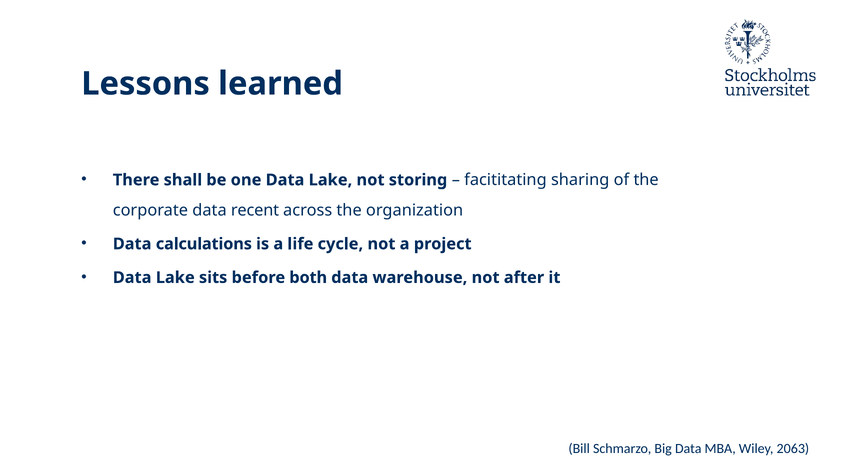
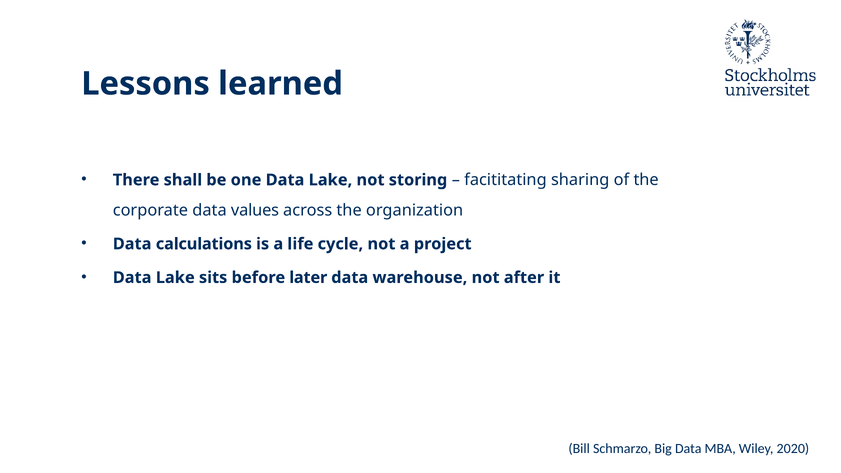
recent: recent -> values
both: both -> later
2063: 2063 -> 2020
